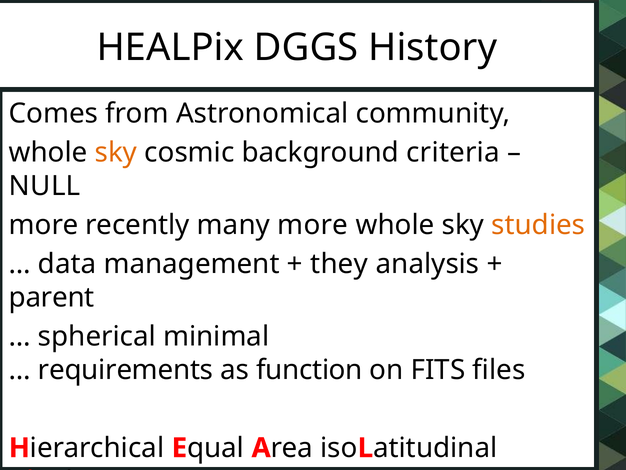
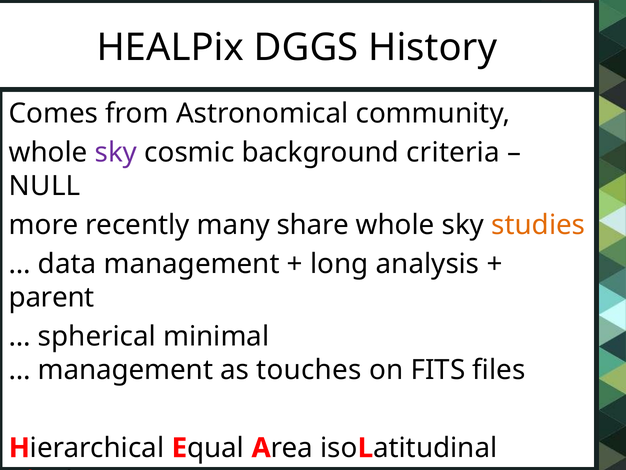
sky at (116, 153) colour: orange -> purple
many more: more -> share
they: they -> long
requirements at (126, 370): requirements -> management
function: function -> touches
